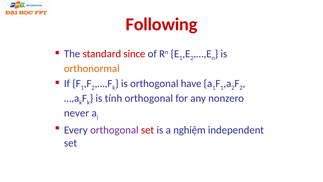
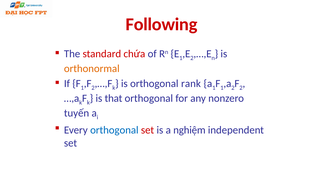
since: since -> chứa
have: have -> rank
tính: tính -> that
never: never -> tuyến
orthogonal at (114, 130) colour: purple -> blue
